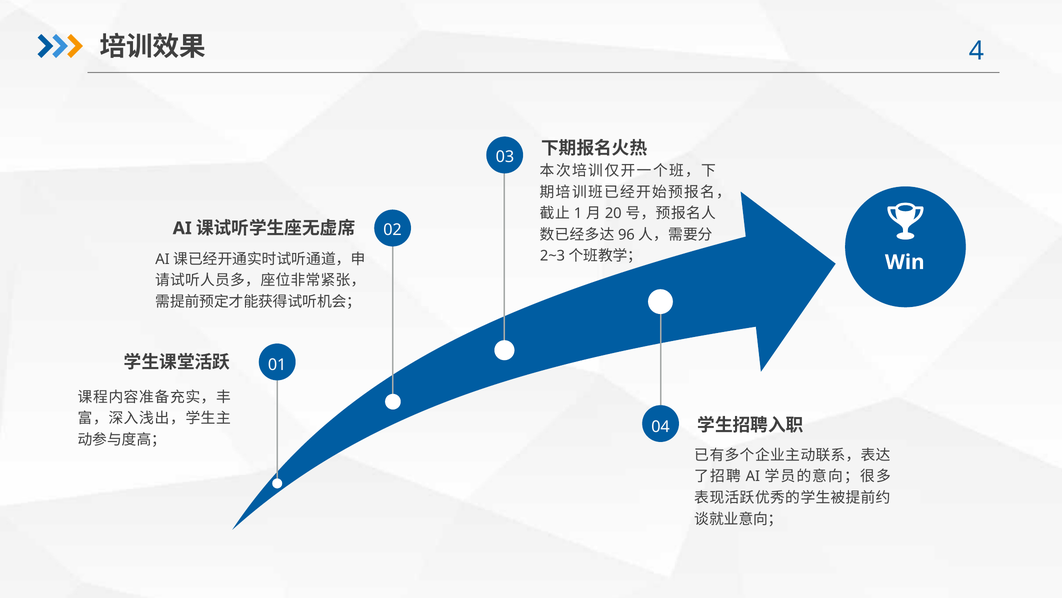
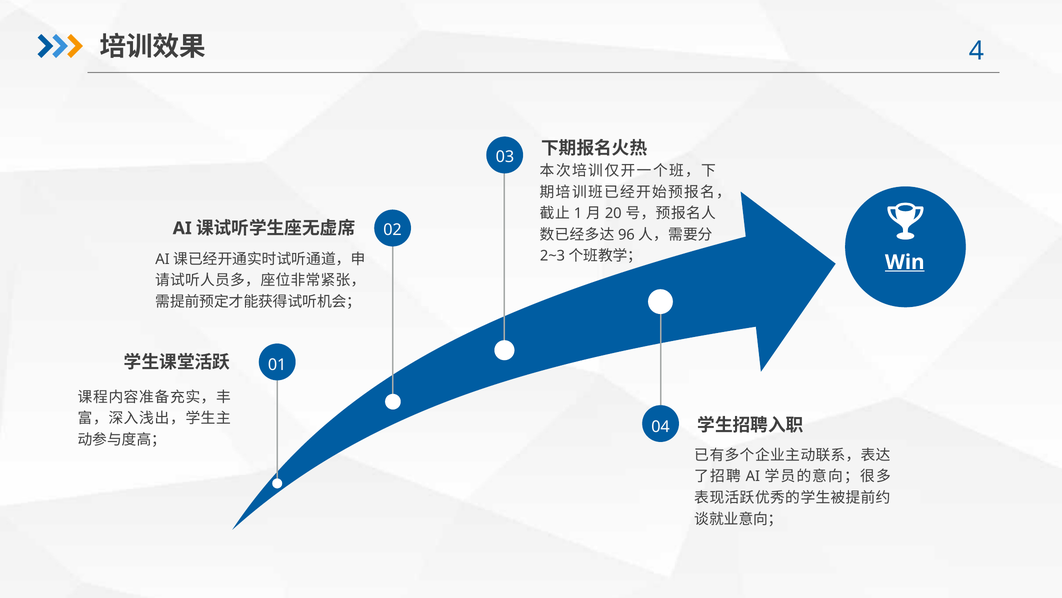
Win underline: none -> present
